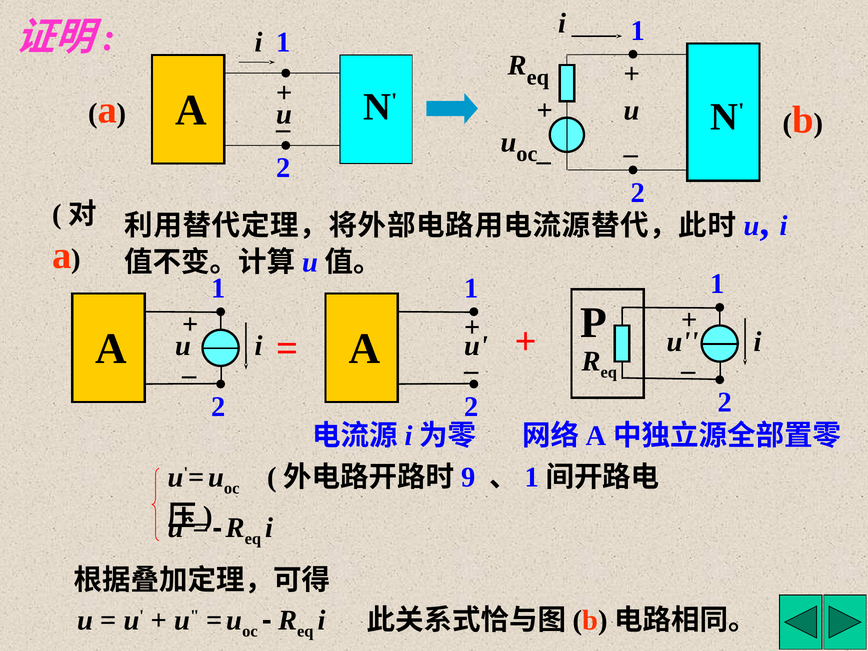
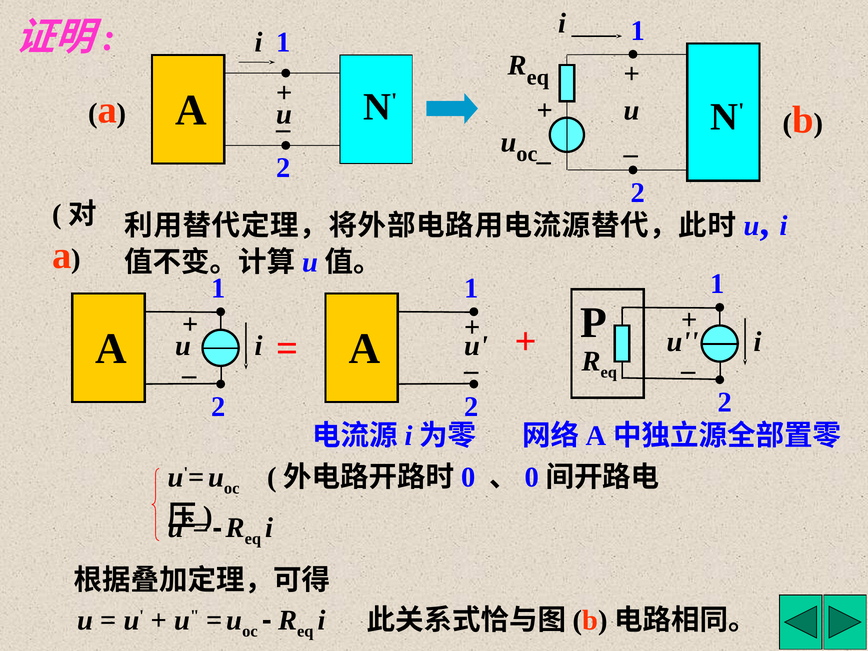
9 at (468, 477): 9 -> 0
1 at (532, 477): 1 -> 0
